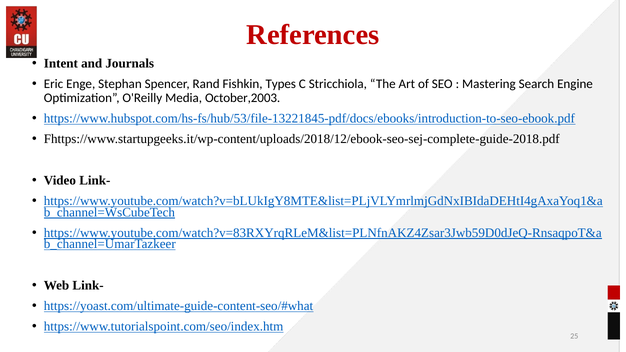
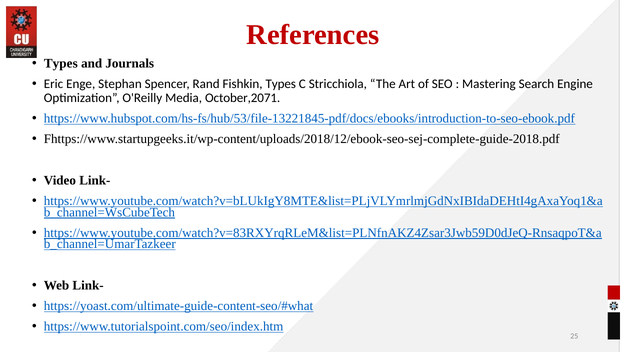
Intent at (61, 63): Intent -> Types
October,2003: October,2003 -> October,2071
